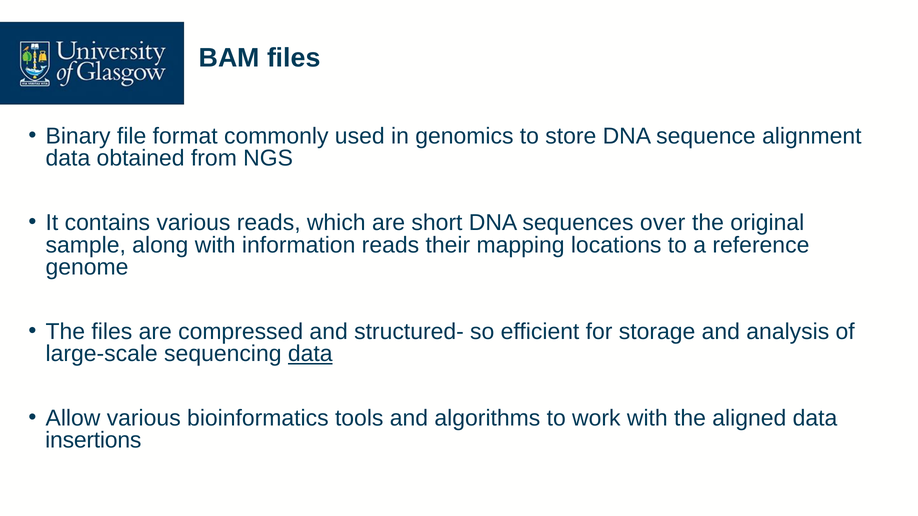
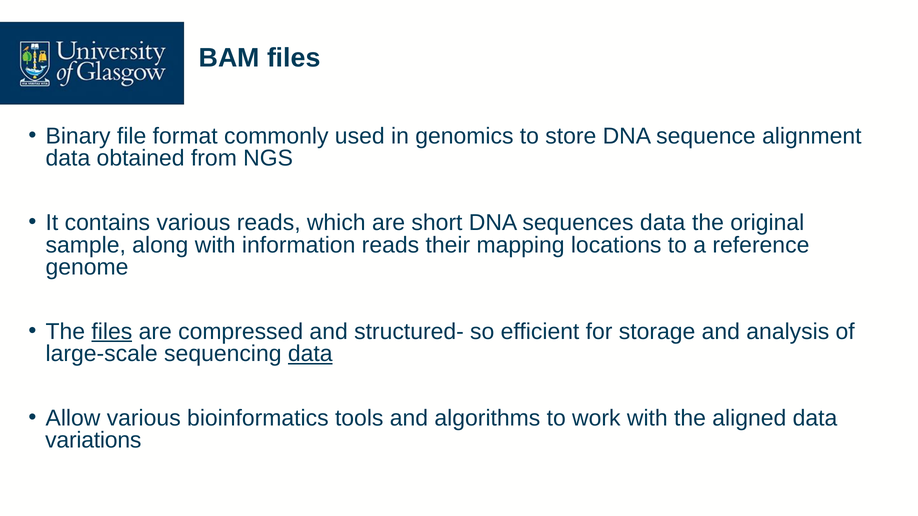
sequences over: over -> data
files at (112, 332) underline: none -> present
insertions: insertions -> variations
